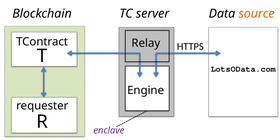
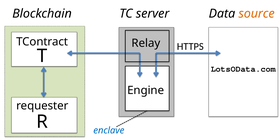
enclave colour: purple -> blue
